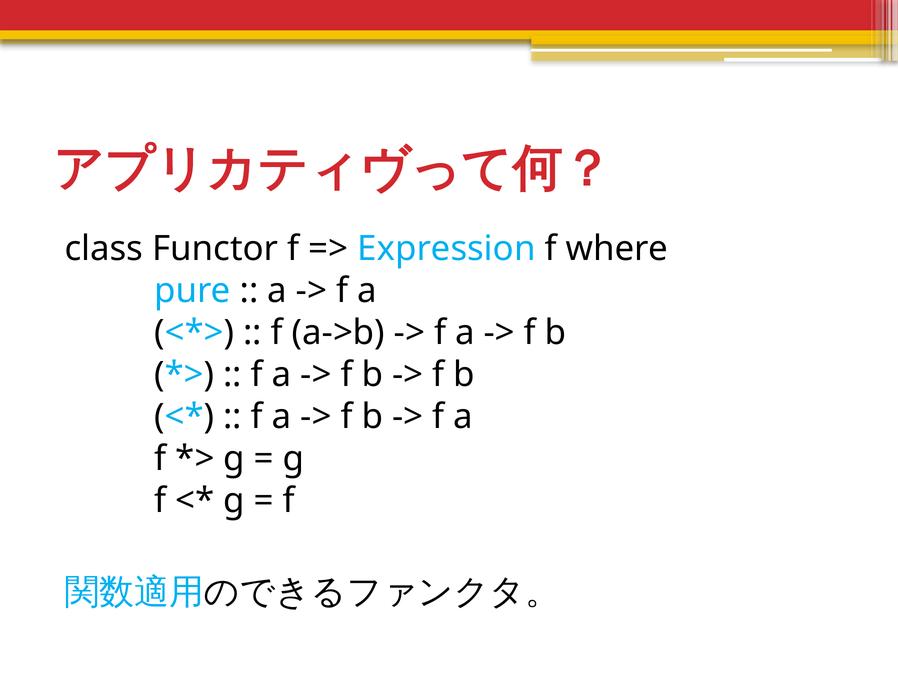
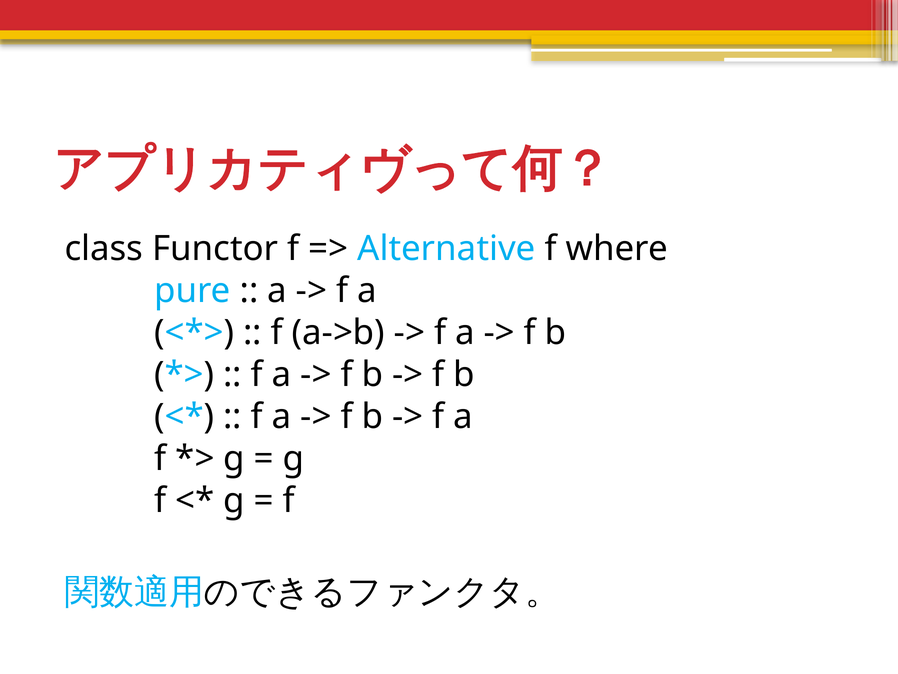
Expression: Expression -> Alternative
